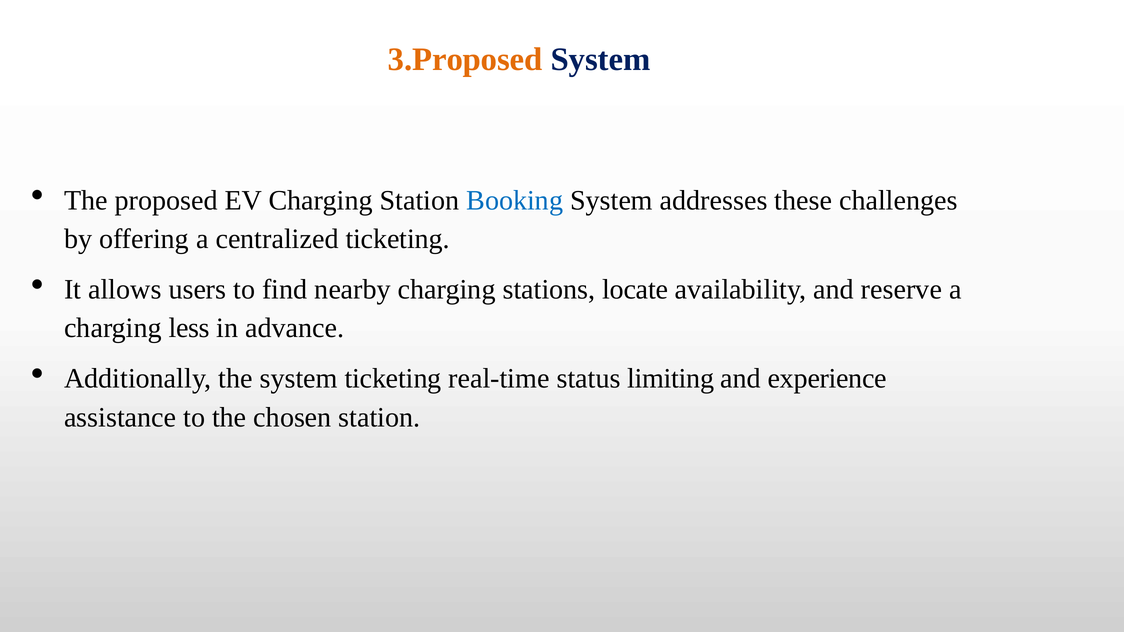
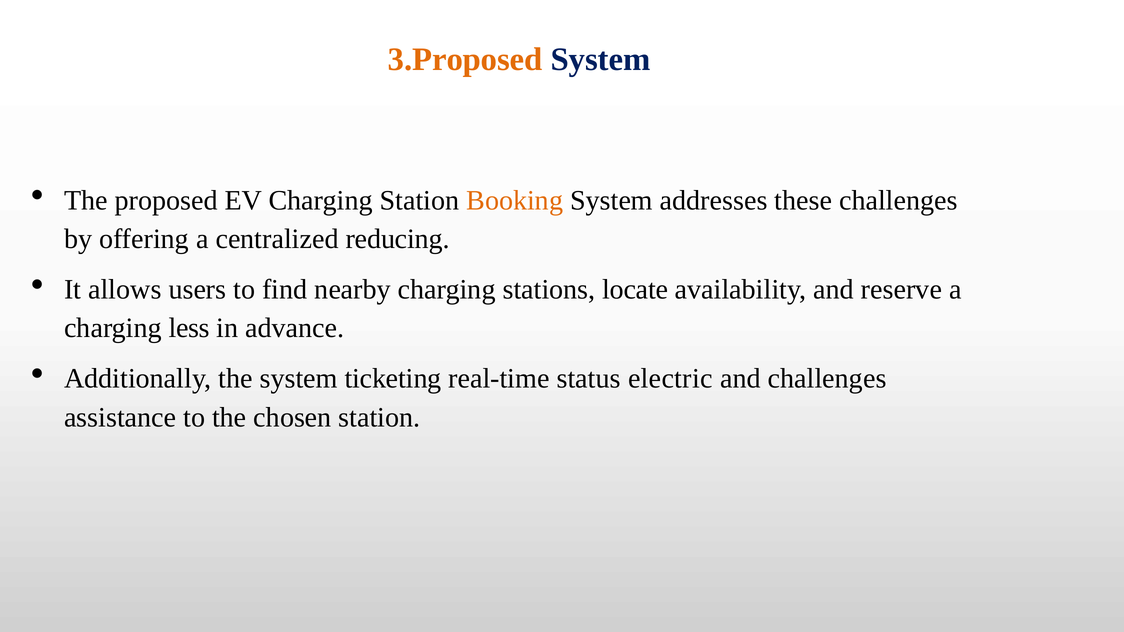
Booking colour: blue -> orange
centralized ticketing: ticketing -> reducing
limiting: limiting -> electric
and experience: experience -> challenges
